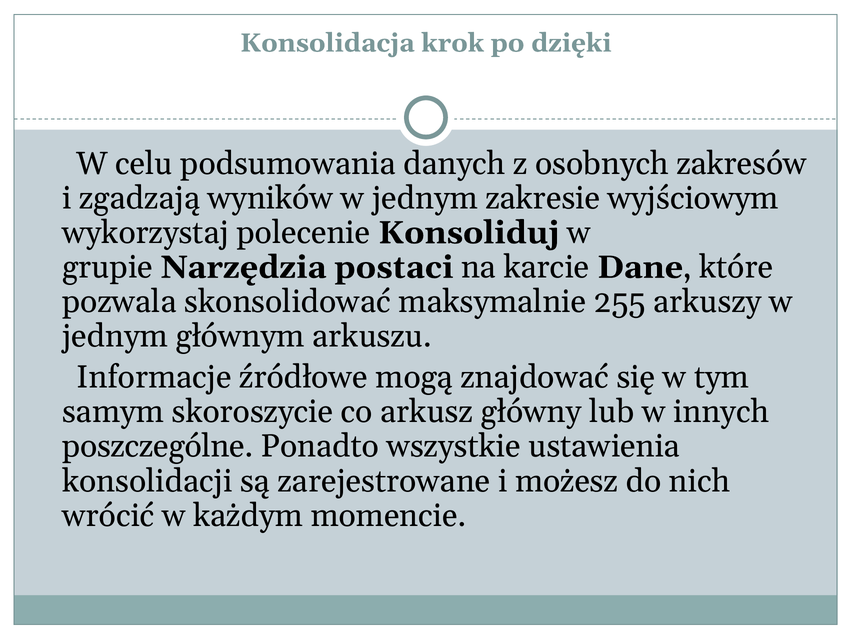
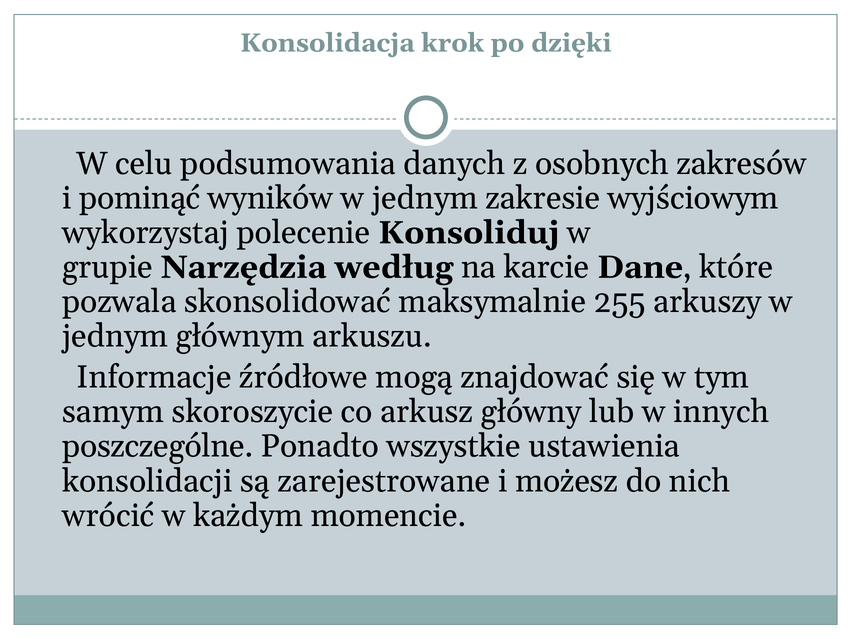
zgadzają: zgadzają -> pominąć
postaci: postaci -> według
